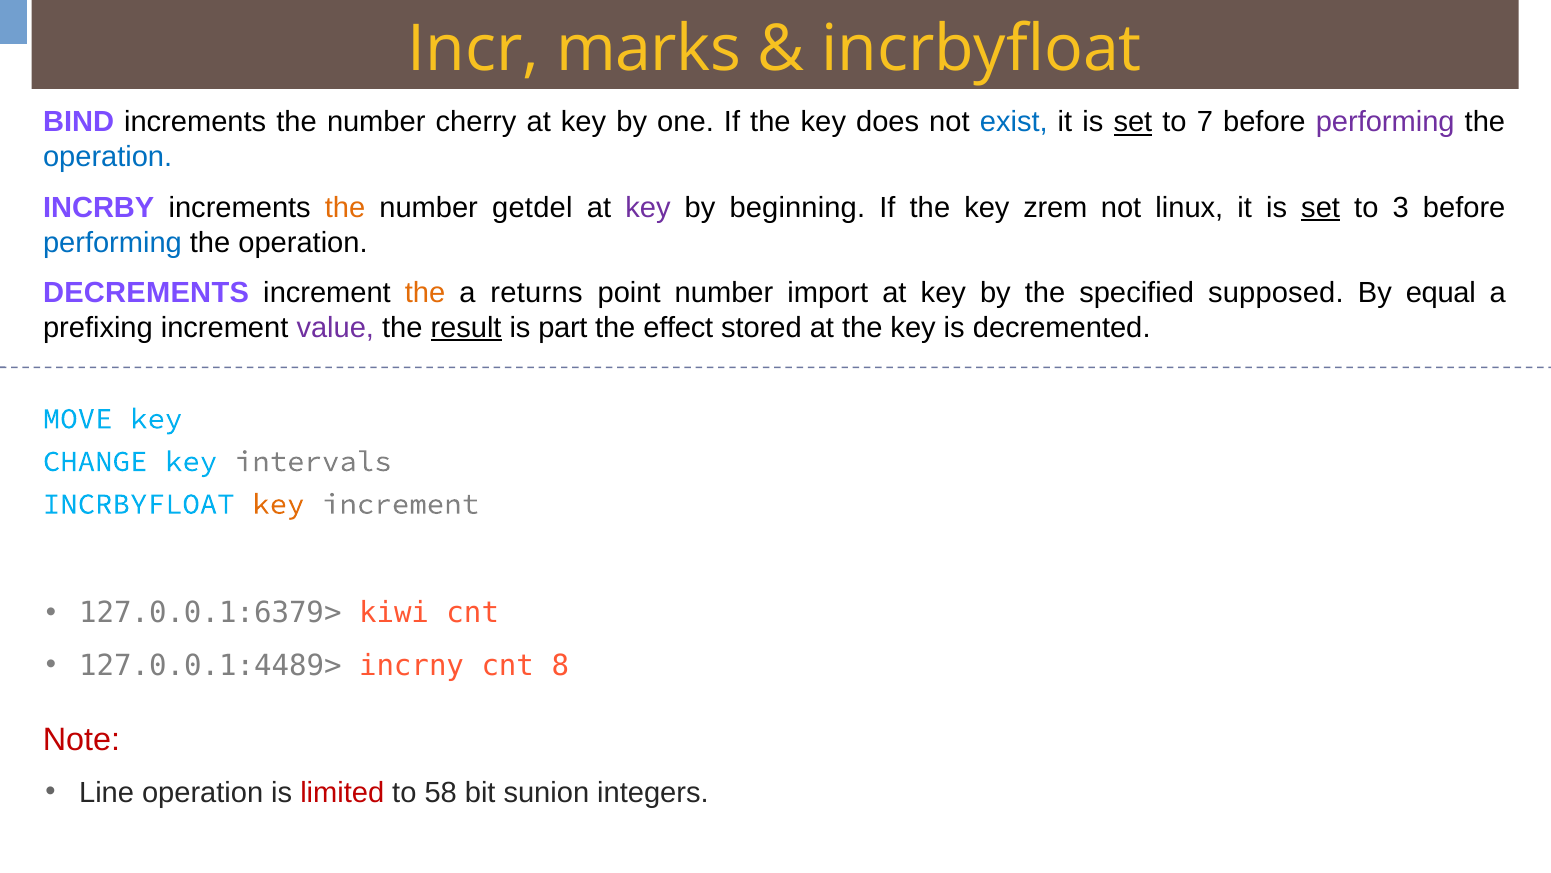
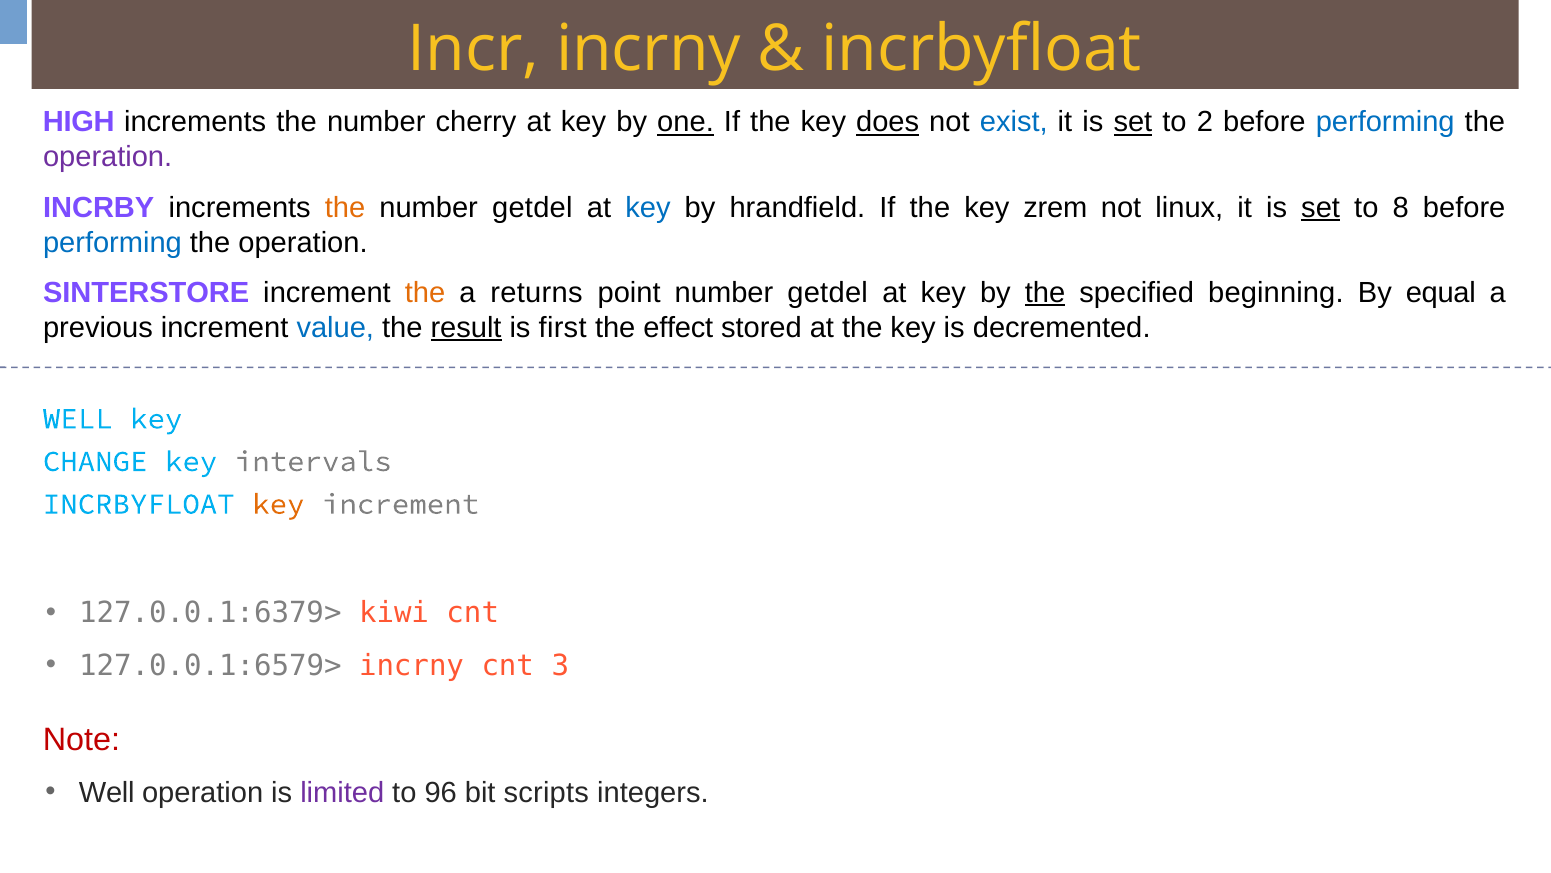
Incr marks: marks -> incrny
BIND: BIND -> HIGH
one underline: none -> present
does underline: none -> present
7: 7 -> 2
performing at (1385, 122) colour: purple -> blue
operation at (108, 157) colour: blue -> purple
key at (648, 207) colour: purple -> blue
beginning: beginning -> hrandfield
3: 3 -> 8
DECREMENTS: DECREMENTS -> SINTERSTORE
point number import: import -> getdel
the at (1045, 293) underline: none -> present
supposed: supposed -> beginning
prefixing: prefixing -> previous
value colour: purple -> blue
part: part -> first
MOVE at (78, 418): MOVE -> WELL
127.0.0.1:4489>: 127.0.0.1:4489> -> 127.0.0.1:6579>
8: 8 -> 3
Line at (107, 792): Line -> Well
limited colour: red -> purple
58: 58 -> 96
sunion: sunion -> scripts
